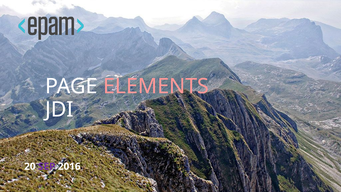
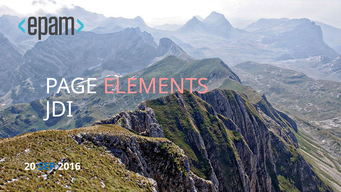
SEP colour: purple -> blue
